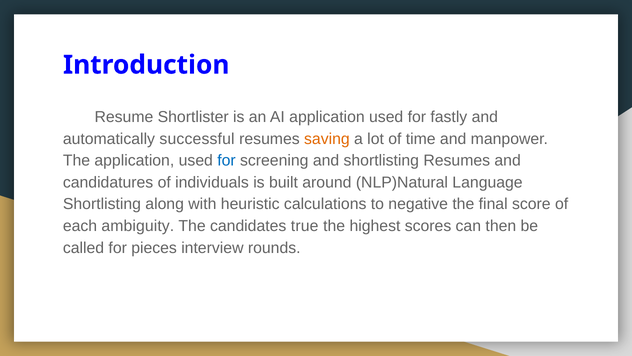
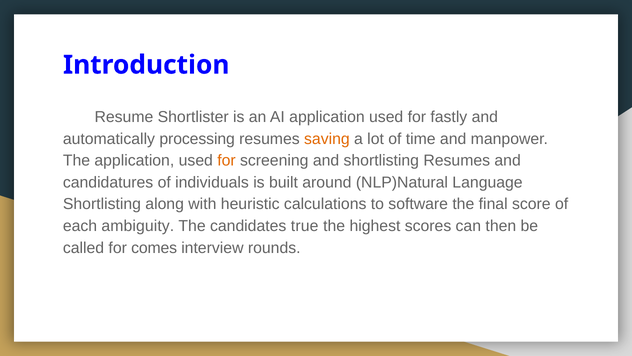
successful: successful -> processing
for at (226, 160) colour: blue -> orange
negative: negative -> software
pieces: pieces -> comes
